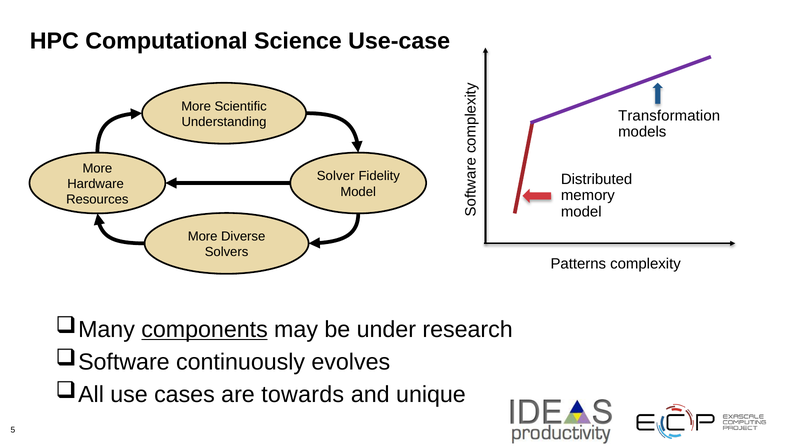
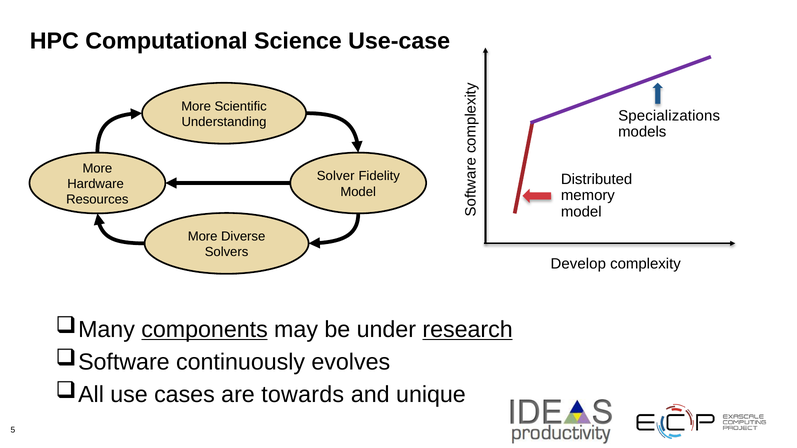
Transformation: Transformation -> Specializations
Patterns: Patterns -> Develop
research underline: none -> present
